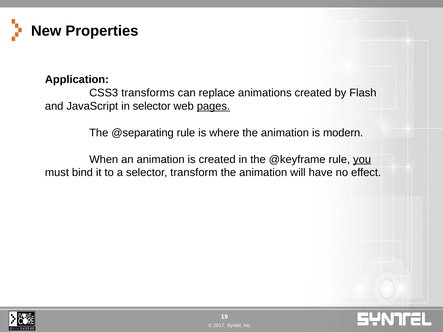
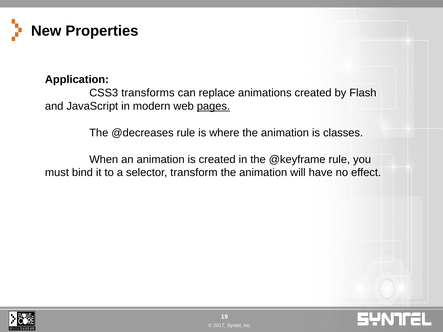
in selector: selector -> modern
@separating: @separating -> @decreases
modern: modern -> classes
you underline: present -> none
